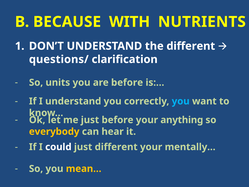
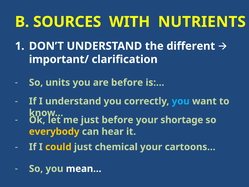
BECAUSE: BECAUSE -> SOURCES
questions/: questions/ -> important/
anything: anything -> shortage
could colour: white -> yellow
just different: different -> chemical
mentally…: mentally… -> cartoons…
mean… colour: yellow -> white
